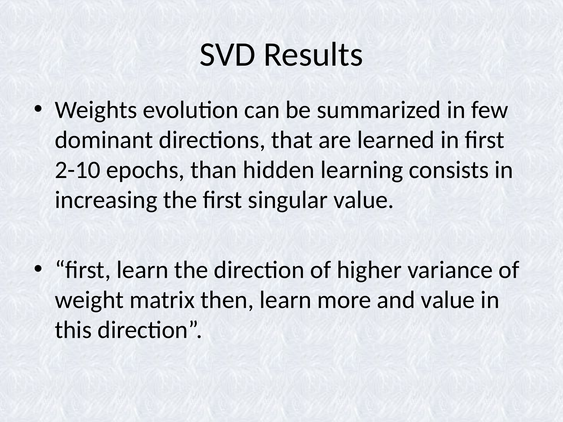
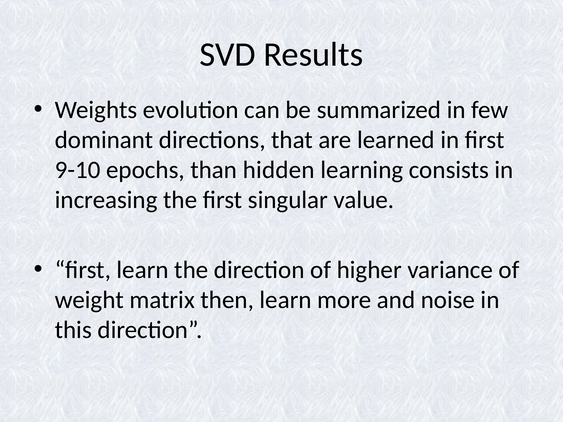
2-10: 2-10 -> 9-10
and value: value -> noise
